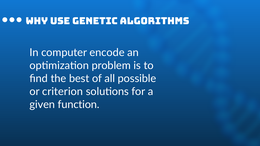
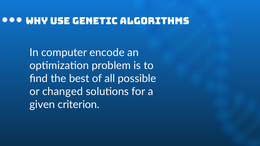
criterion: criterion -> changed
function: function -> criterion
